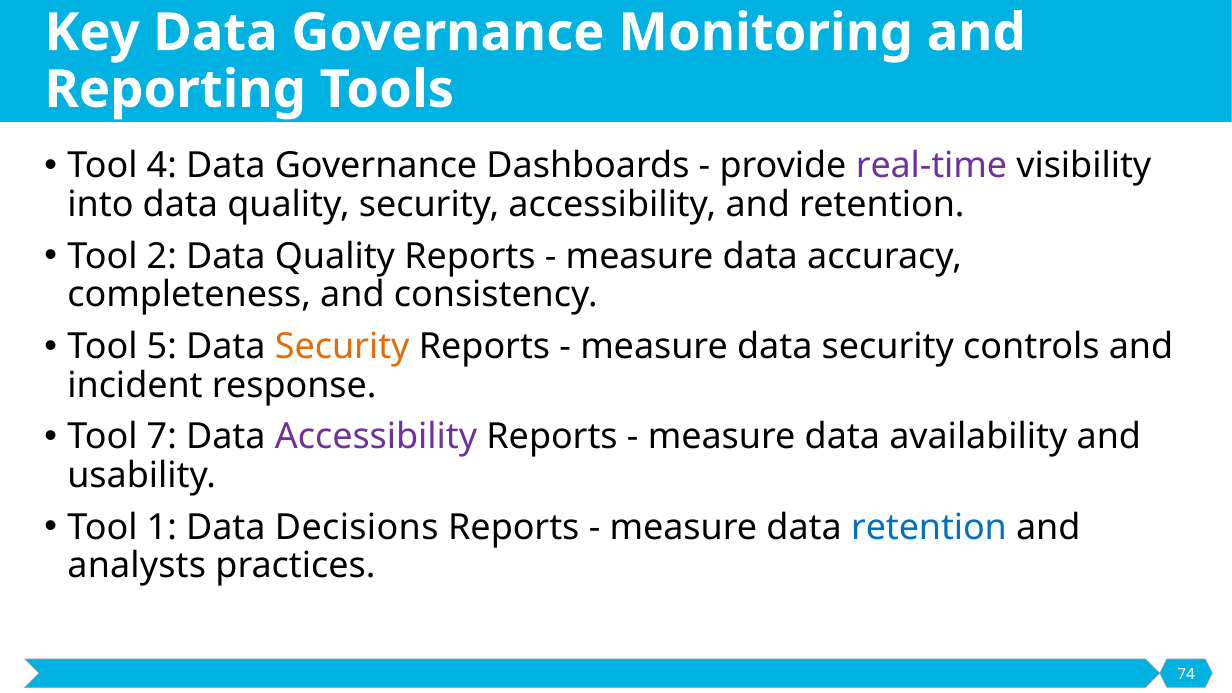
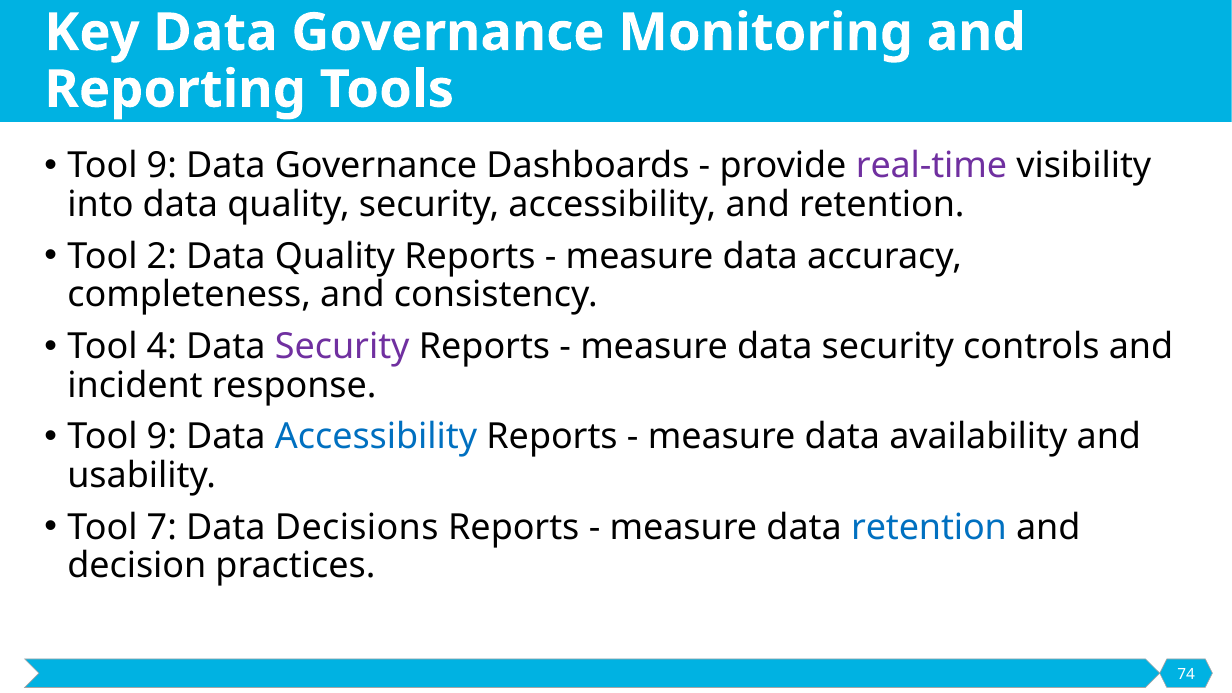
4 at (162, 166): 4 -> 9
5: 5 -> 4
Security at (342, 347) colour: orange -> purple
7 at (162, 437): 7 -> 9
Accessibility at (376, 437) colour: purple -> blue
1: 1 -> 7
analysts: analysts -> decision
